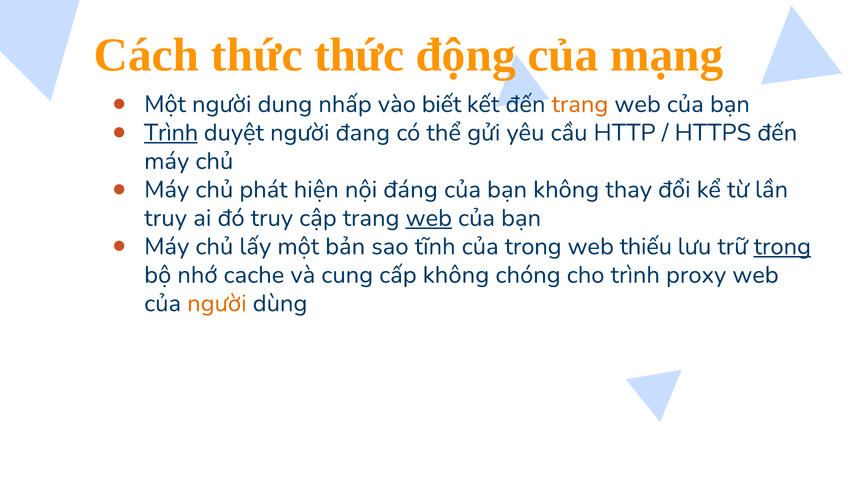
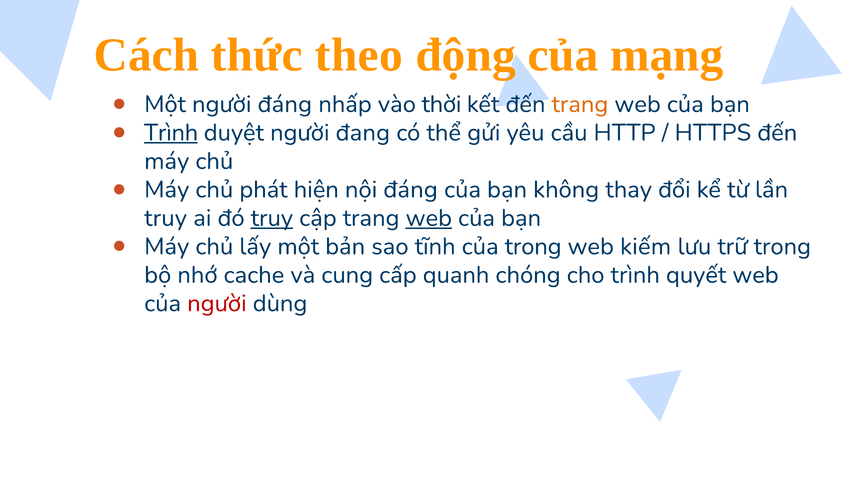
thức thức: thức -> theo
người dung: dung -> đáng
biết: biết -> thời
truy at (272, 218) underline: none -> present
thiếu: thiếu -> kiếm
trong at (782, 247) underline: present -> none
cấp không: không -> quanh
proxy: proxy -> quyết
người at (217, 304) colour: orange -> red
